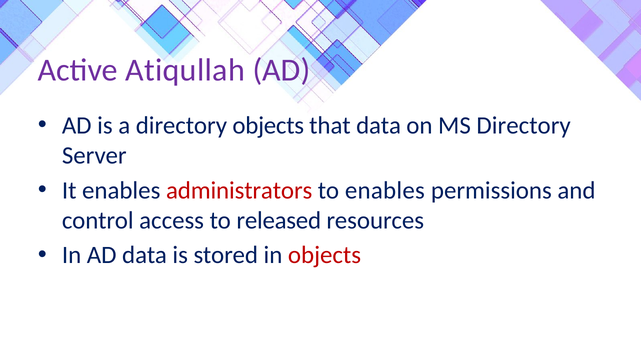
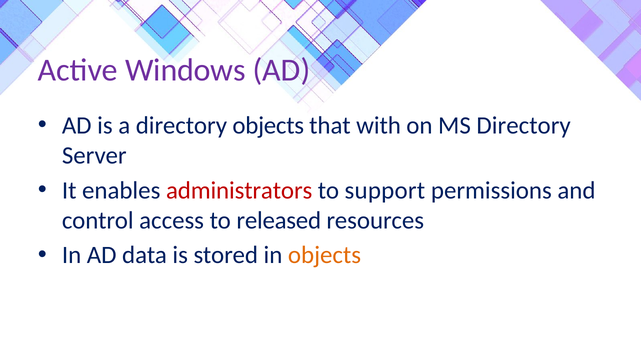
Atiqullah: Atiqullah -> Windows
that data: data -> with
to enables: enables -> support
objects at (325, 255) colour: red -> orange
